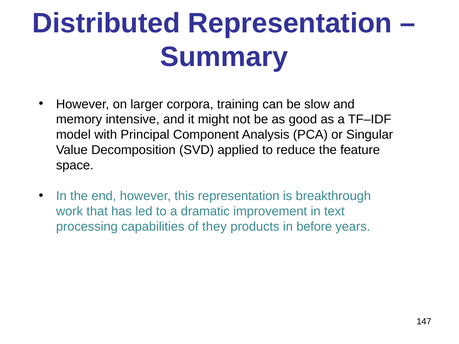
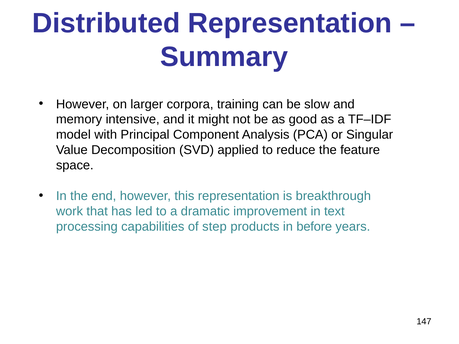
they: they -> step
